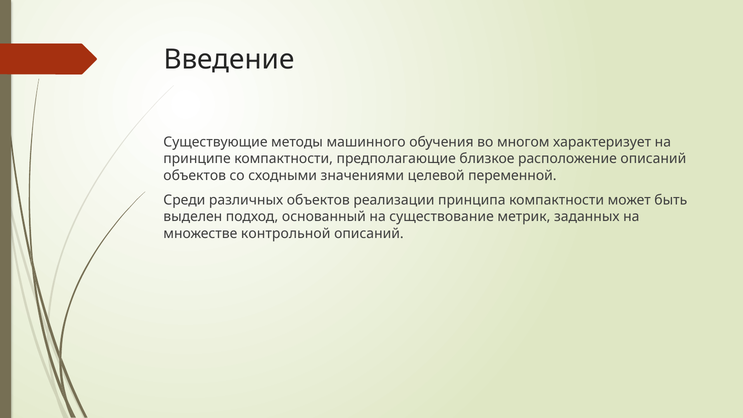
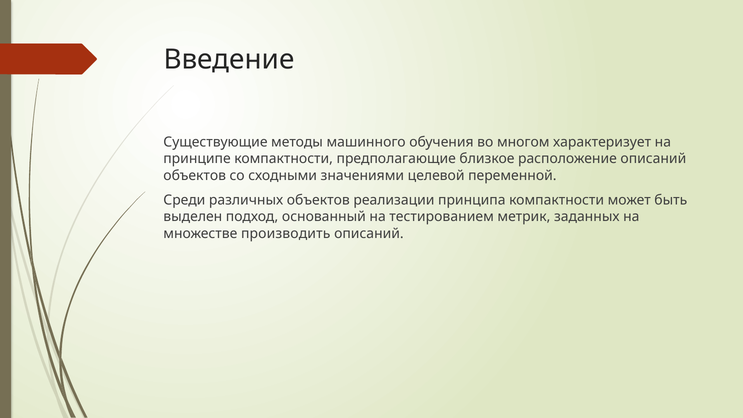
существование: существование -> тестированием
контрольной: контрольной -> производить
